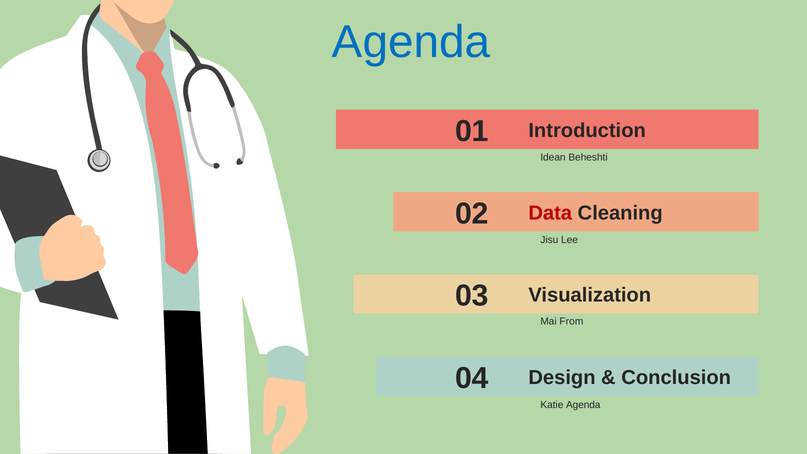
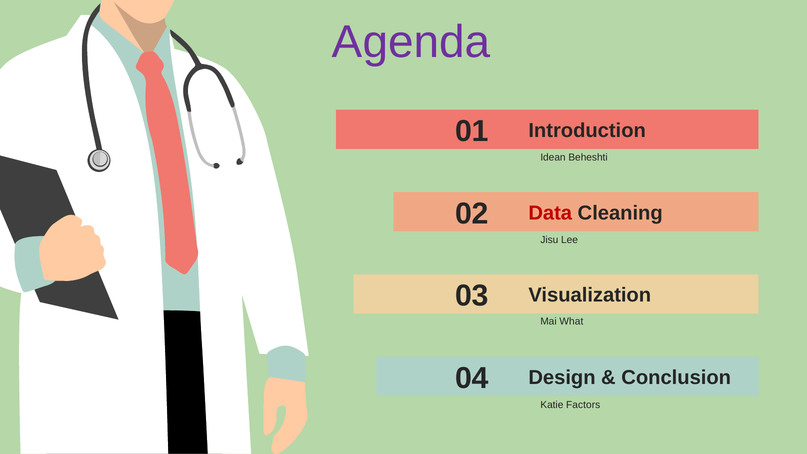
Agenda at (411, 42) colour: blue -> purple
From: From -> What
Agenda at (583, 405): Agenda -> Factors
